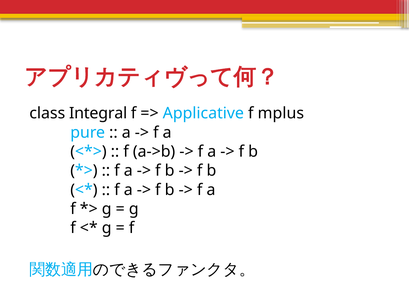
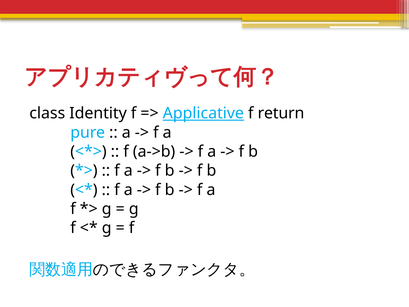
Integral: Integral -> Identity
Applicative underline: none -> present
mplus: mplus -> return
